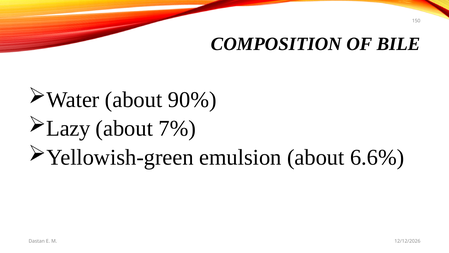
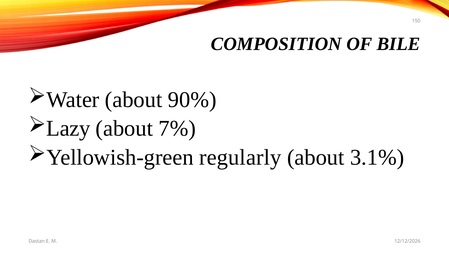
emulsion: emulsion -> regularly
6.6%: 6.6% -> 3.1%
